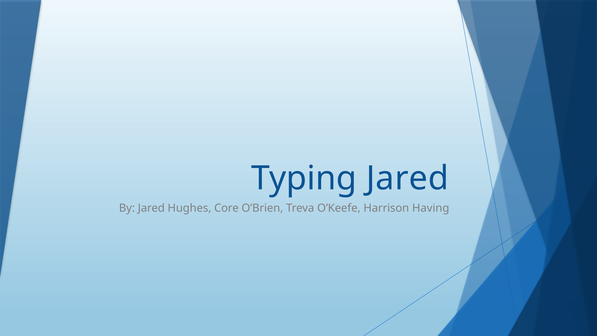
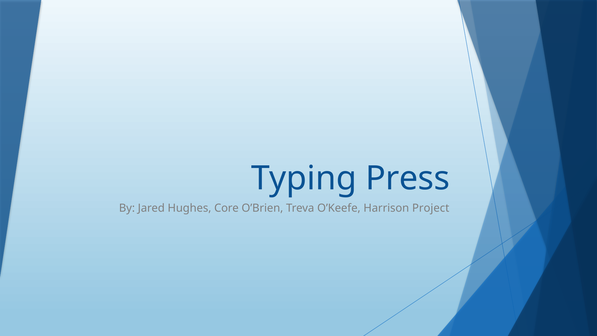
Typing Jared: Jared -> Press
Having: Having -> Project
